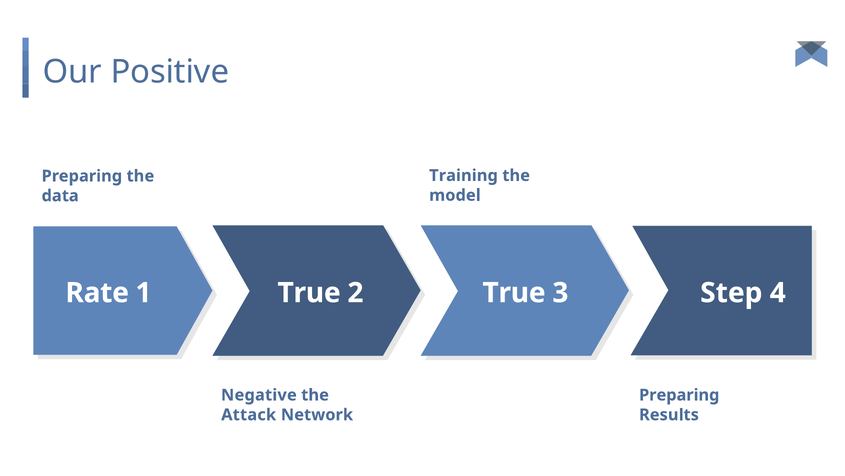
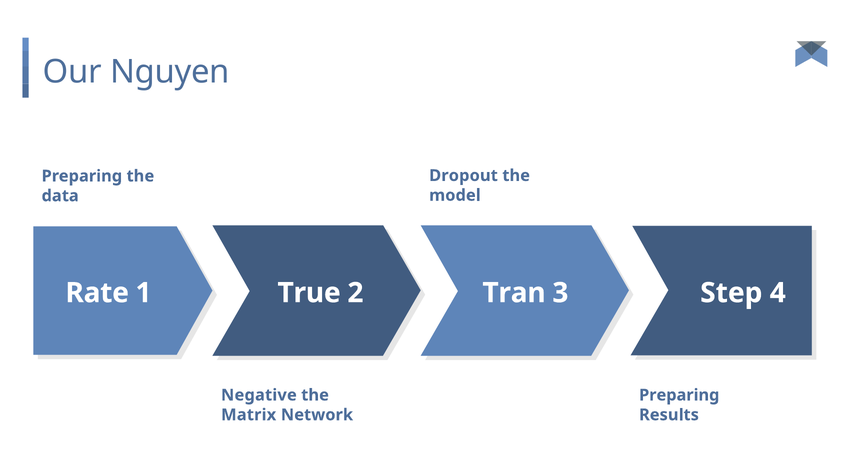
Positive: Positive -> Nguyen
Training: Training -> Dropout
2 True: True -> Tran
Attack: Attack -> Matrix
